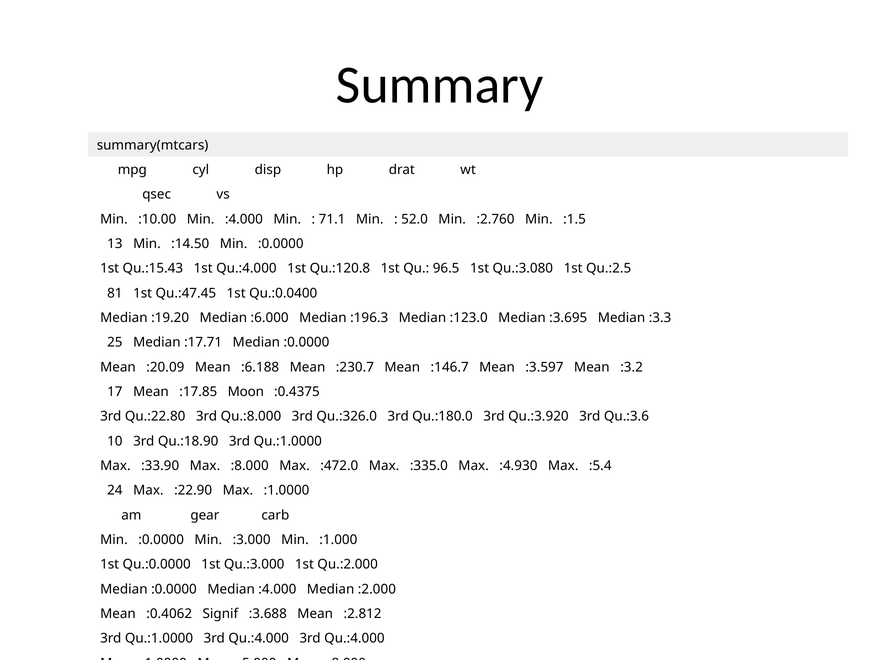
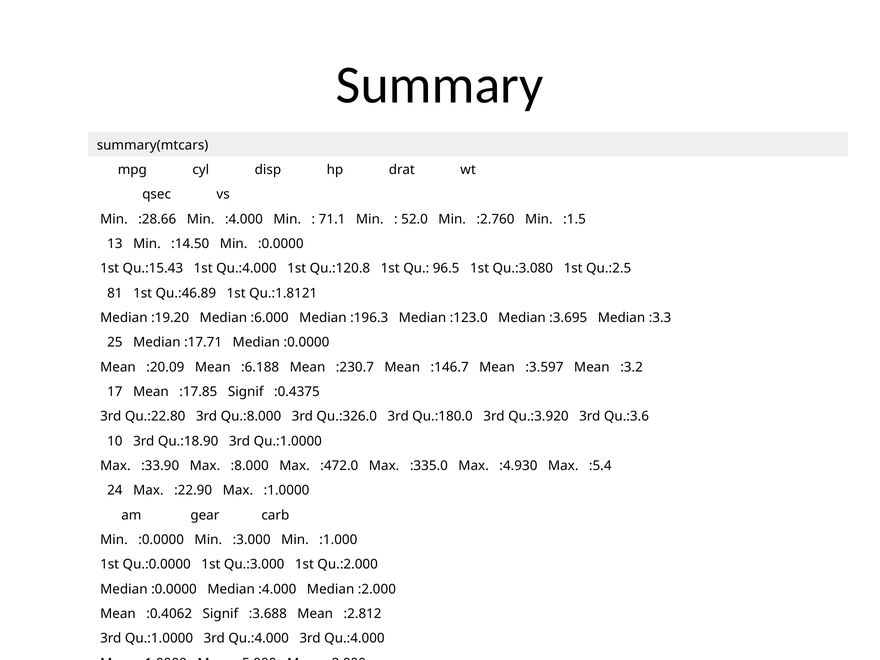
:10.00: :10.00 -> :28.66
Qu.:47.45: Qu.:47.45 -> Qu.:46.89
Qu.:0.0400: Qu.:0.0400 -> Qu.:1.8121
:17.85 Moon: Moon -> Signif
